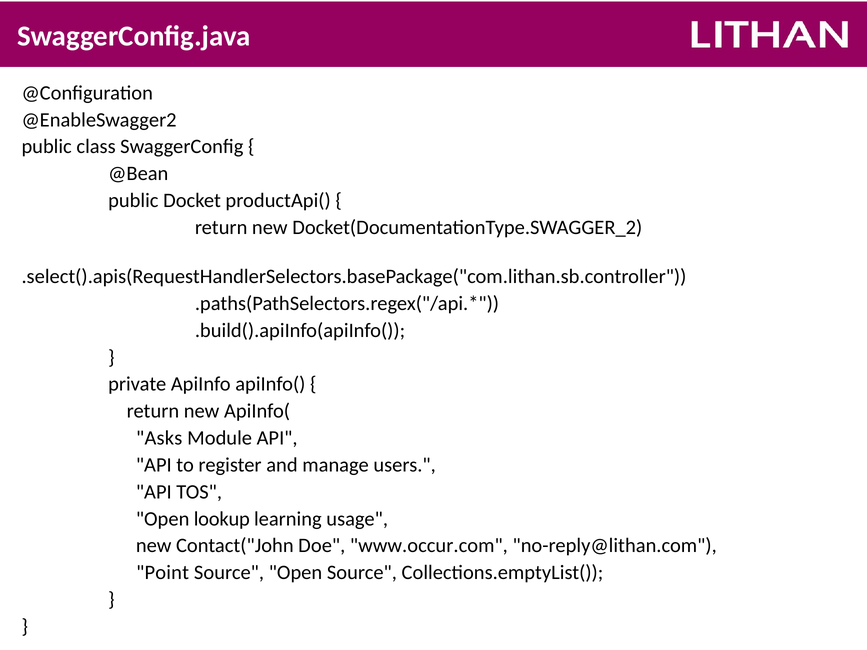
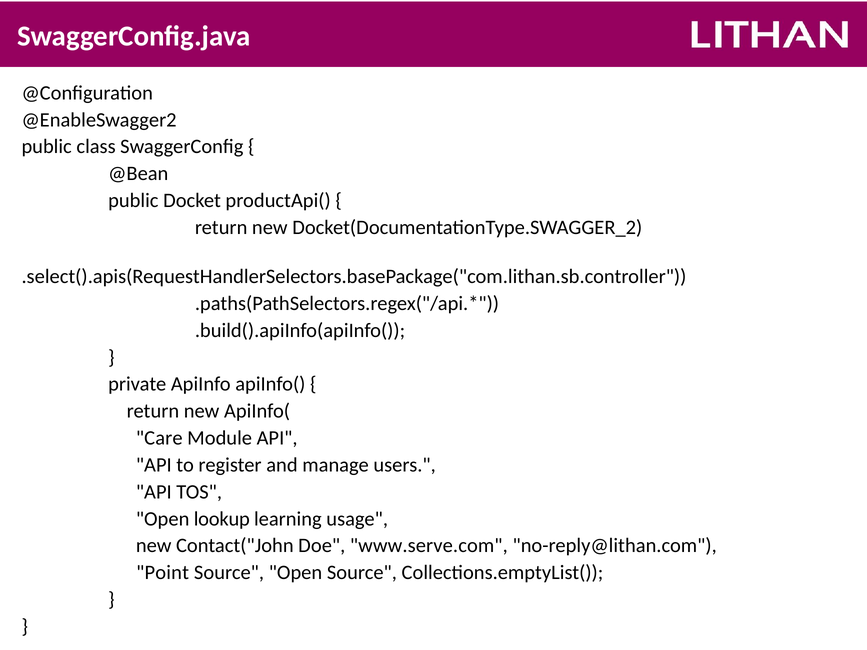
Asks: Asks -> Care
www.occur.com: www.occur.com -> www.serve.com
